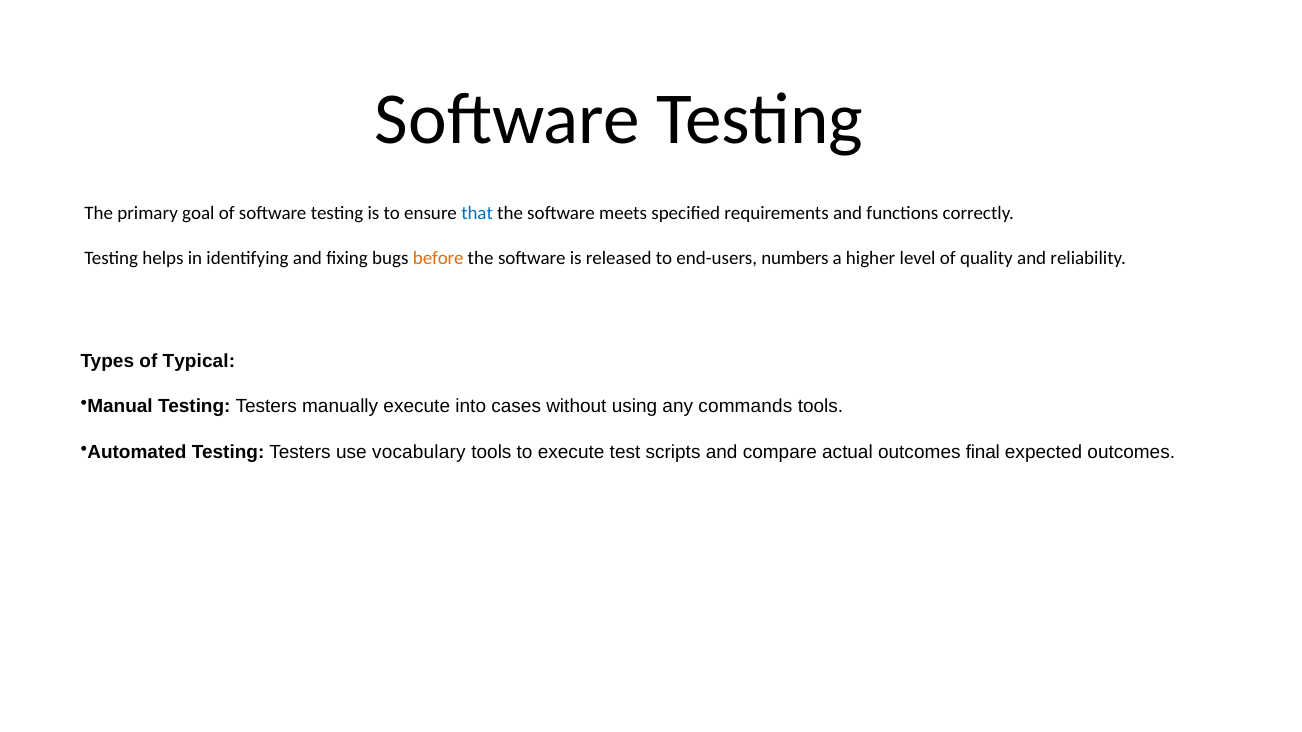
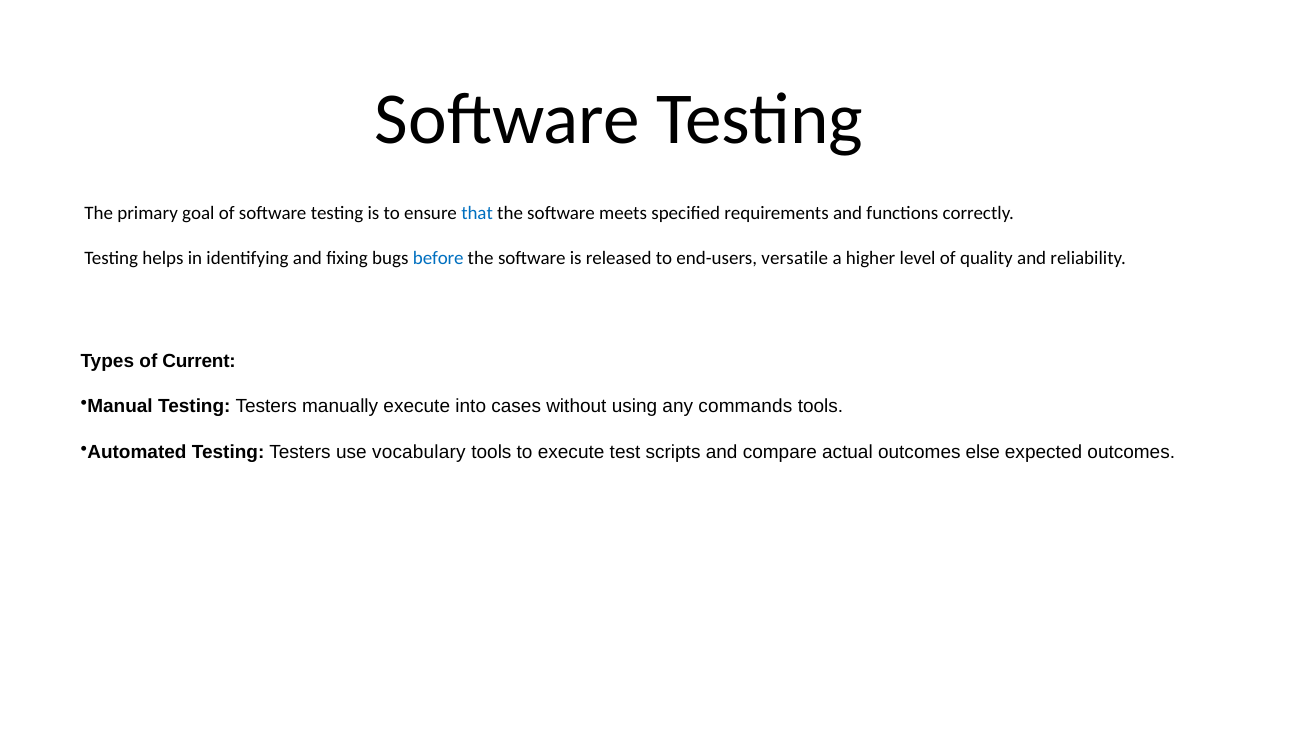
before colour: orange -> blue
numbers: numbers -> versatile
Typical: Typical -> Current
final: final -> else
